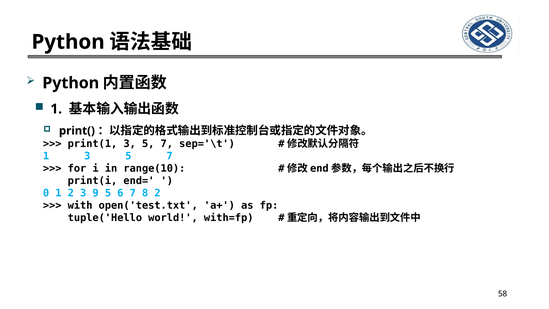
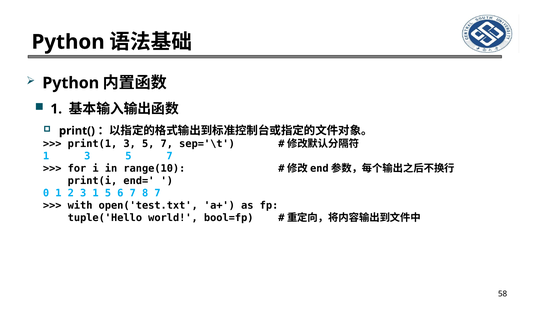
3 9: 9 -> 1
8 2: 2 -> 7
with=fp: with=fp -> bool=fp
